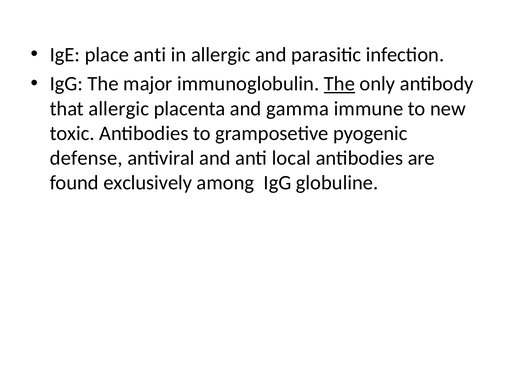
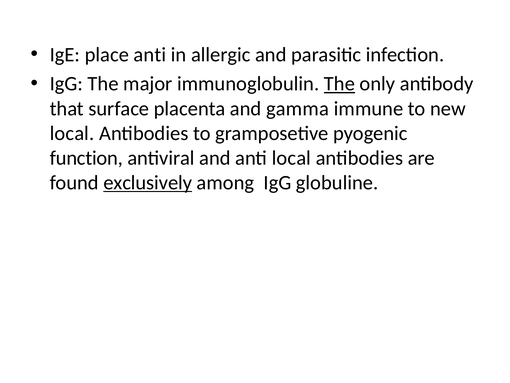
that allergic: allergic -> surface
toxic at (72, 133): toxic -> local
defense: defense -> function
exclusively underline: none -> present
